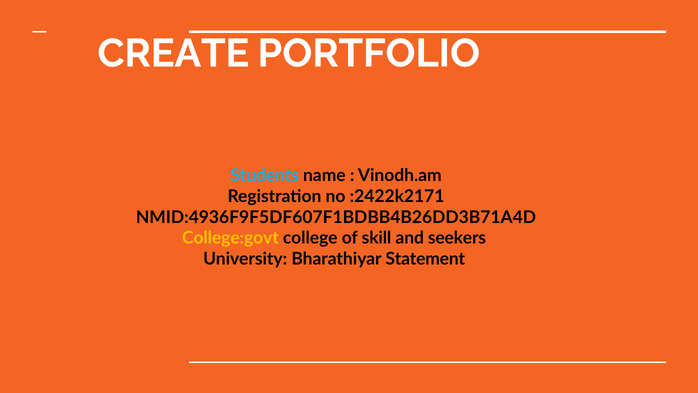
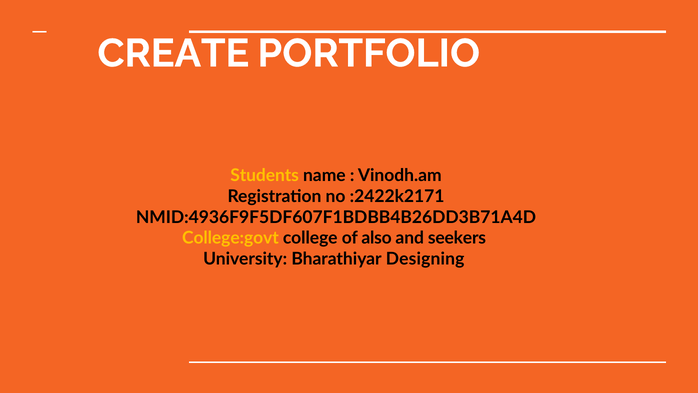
Students colour: light blue -> yellow
skill: skill -> also
Statement: Statement -> Designing
